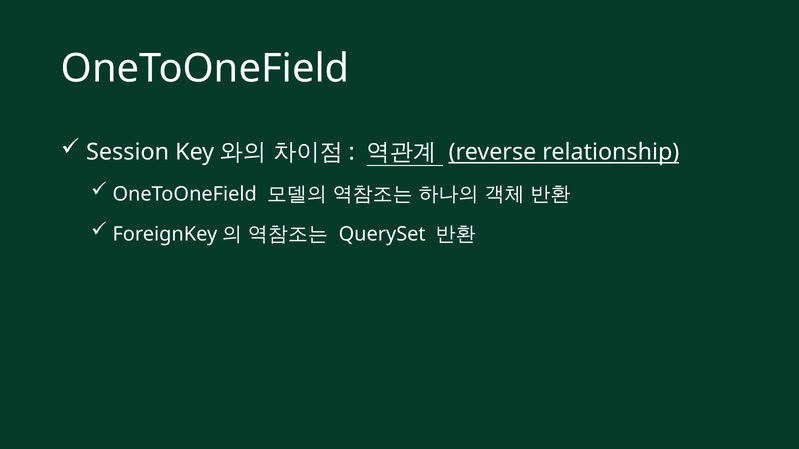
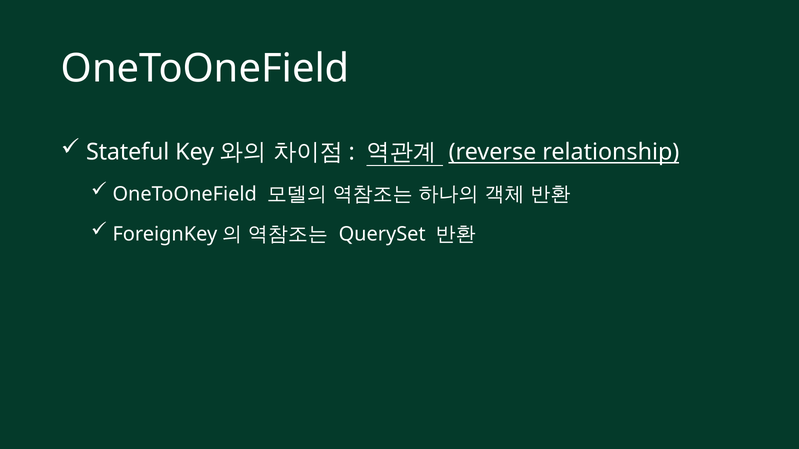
Session: Session -> Stateful
